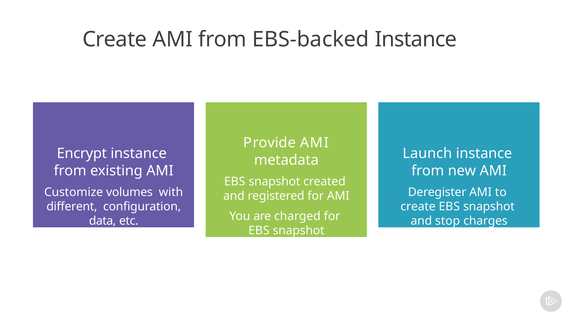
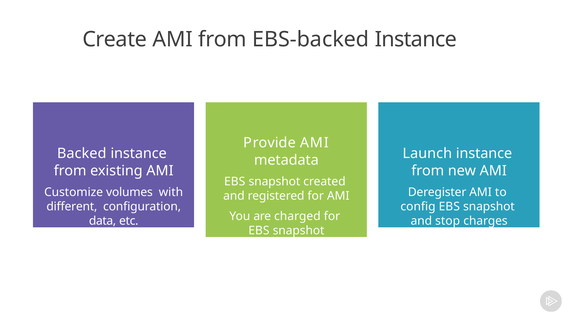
Encrypt: Encrypt -> Backed
create at (418, 207): create -> config
